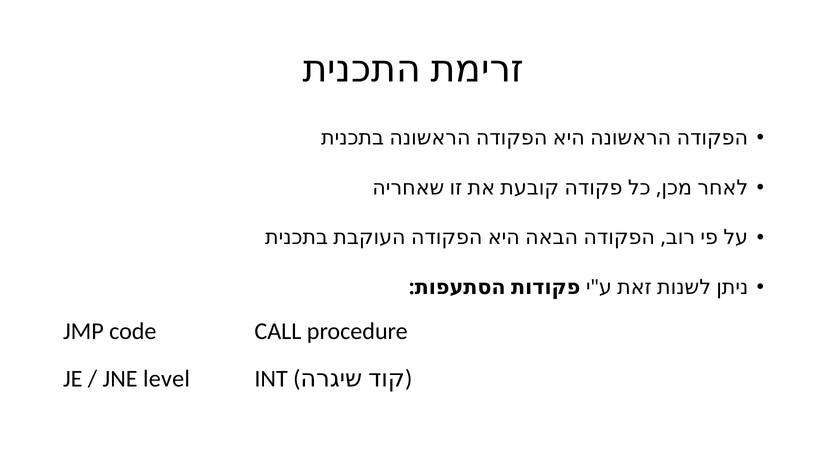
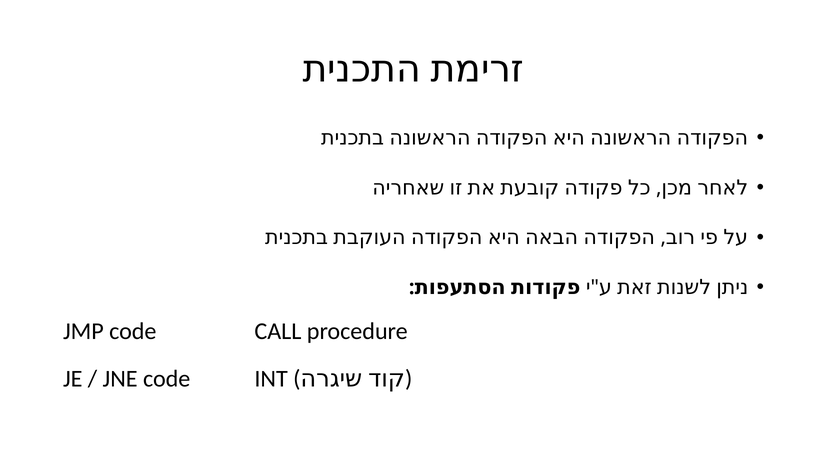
JNE level: level -> code
